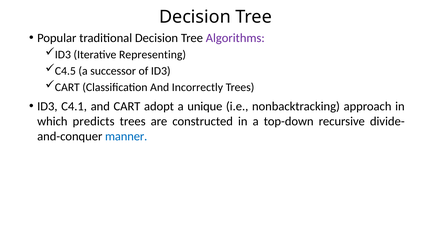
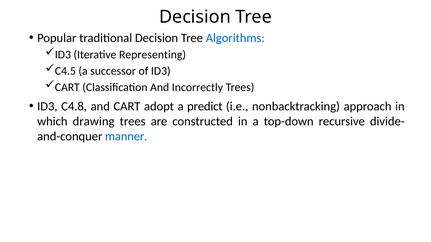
Algorithms colour: purple -> blue
C4.1: C4.1 -> C4.8
unique: unique -> predict
predicts: predicts -> drawing
